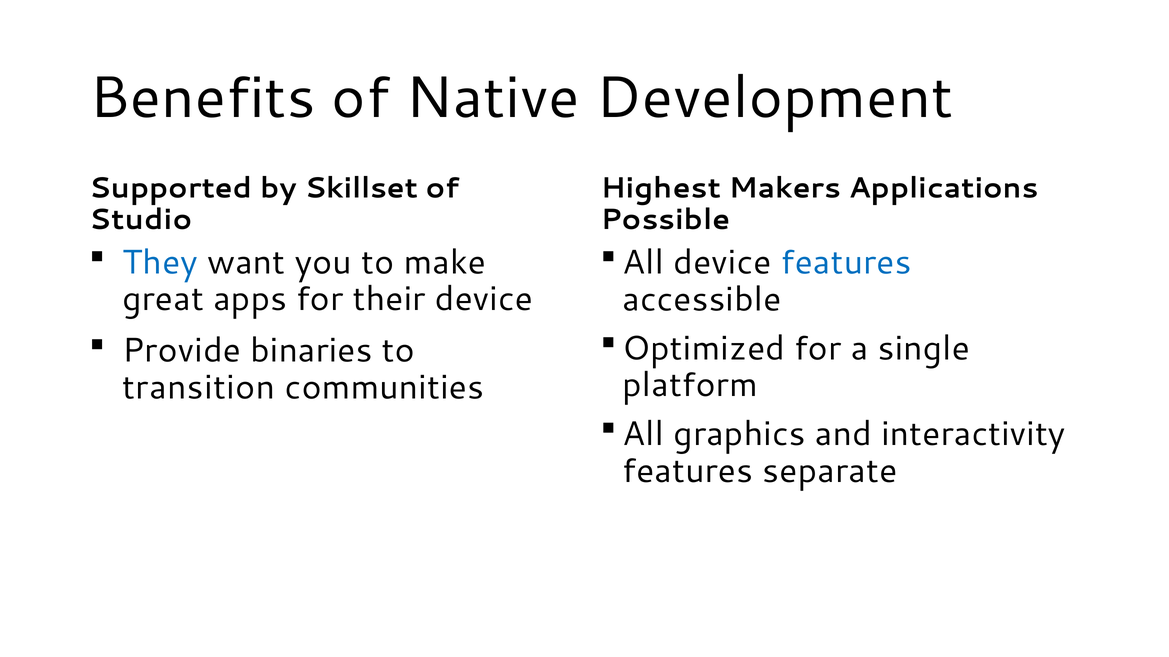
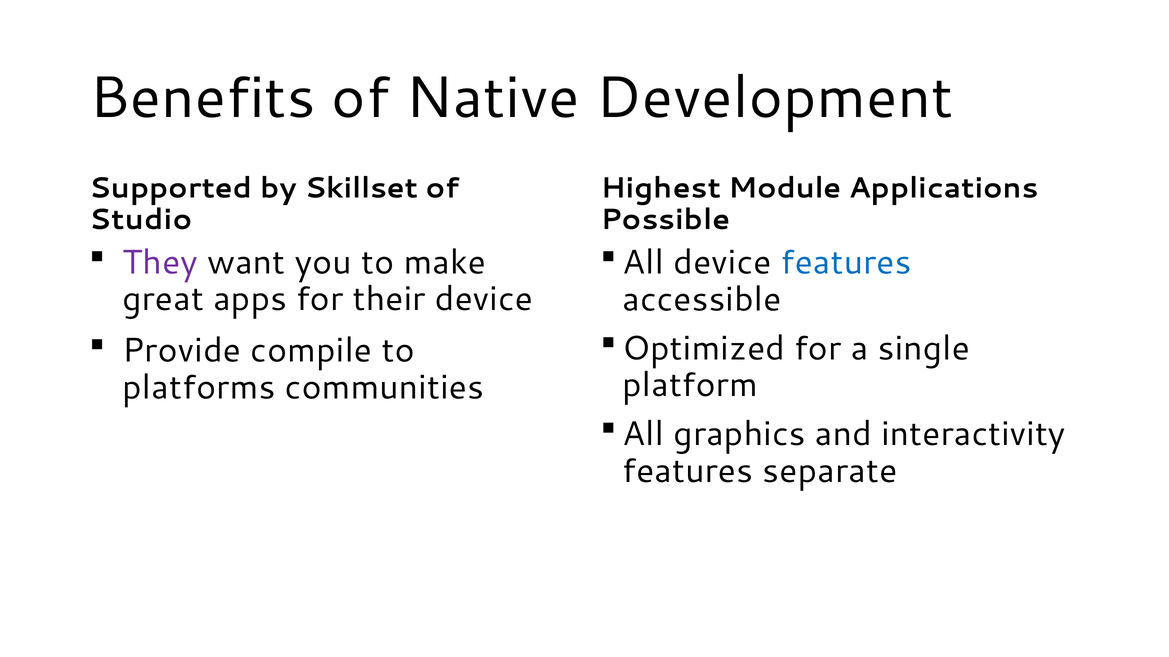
Makers: Makers -> Module
They colour: blue -> purple
binaries: binaries -> compile
transition: transition -> platforms
